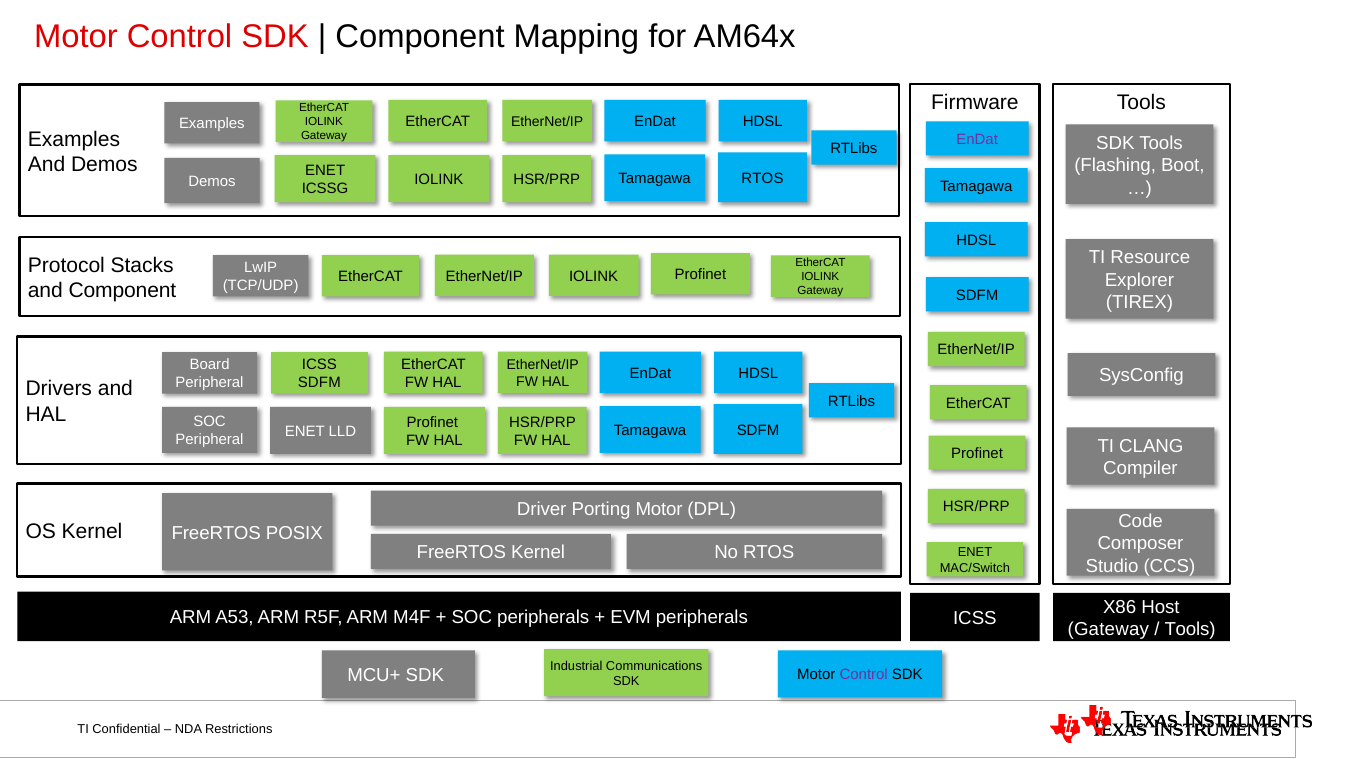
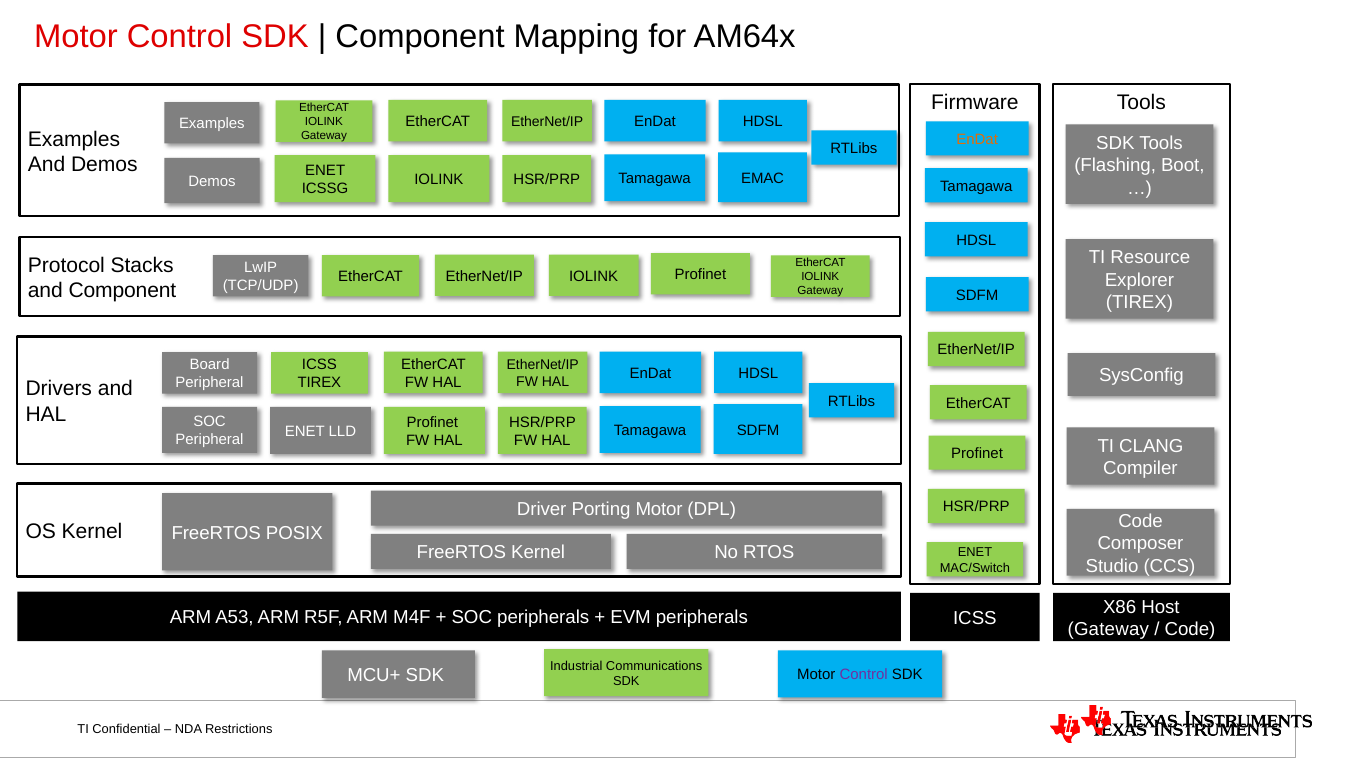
EnDat at (977, 139) colour: purple -> orange
RTOS at (762, 178): RTOS -> EMAC
SDFM at (319, 383): SDFM -> TIREX
Tools at (1190, 629): Tools -> Code
